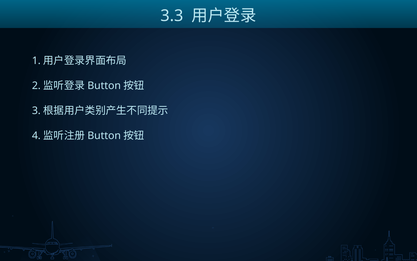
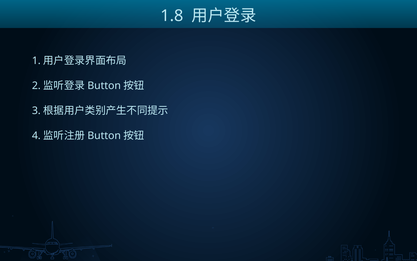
3.3: 3.3 -> 1.8
